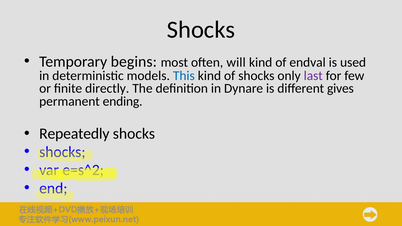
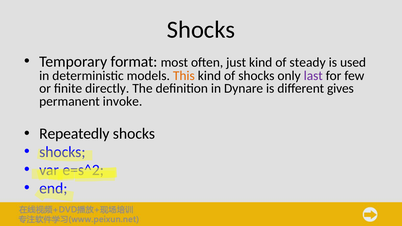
begins: begins -> format
will: will -> just
endval: endval -> steady
This colour: blue -> orange
ending: ending -> invoke
